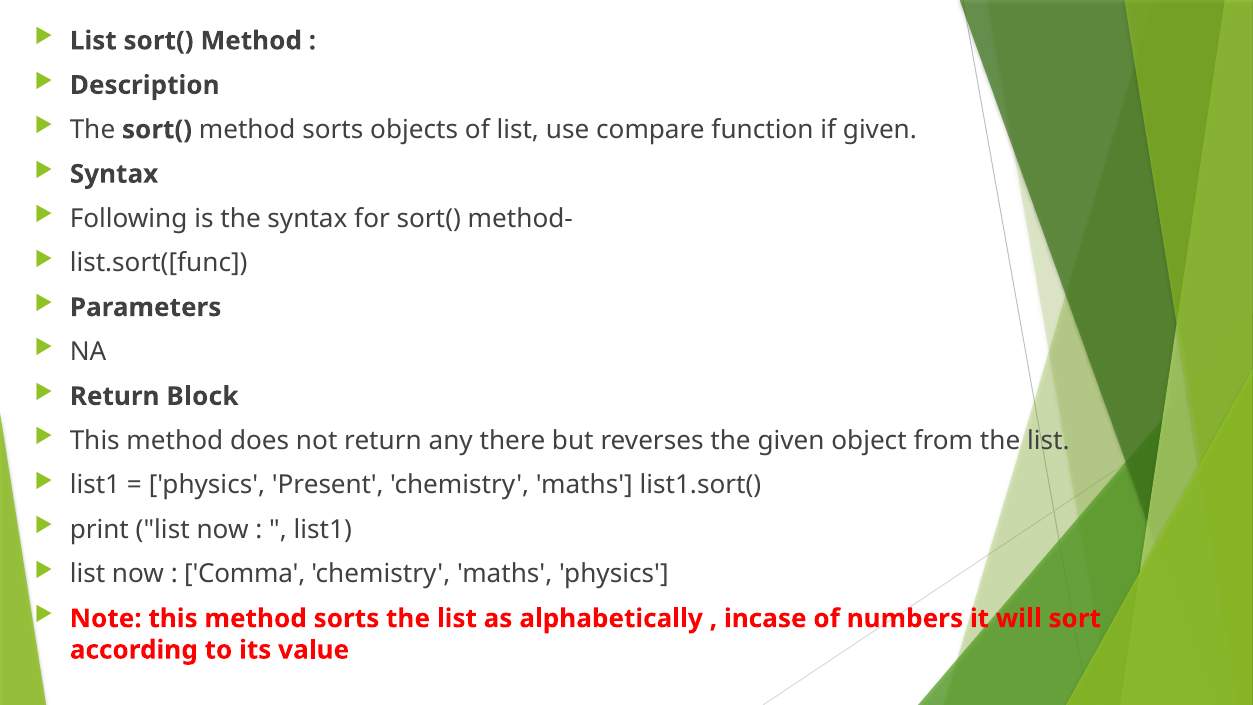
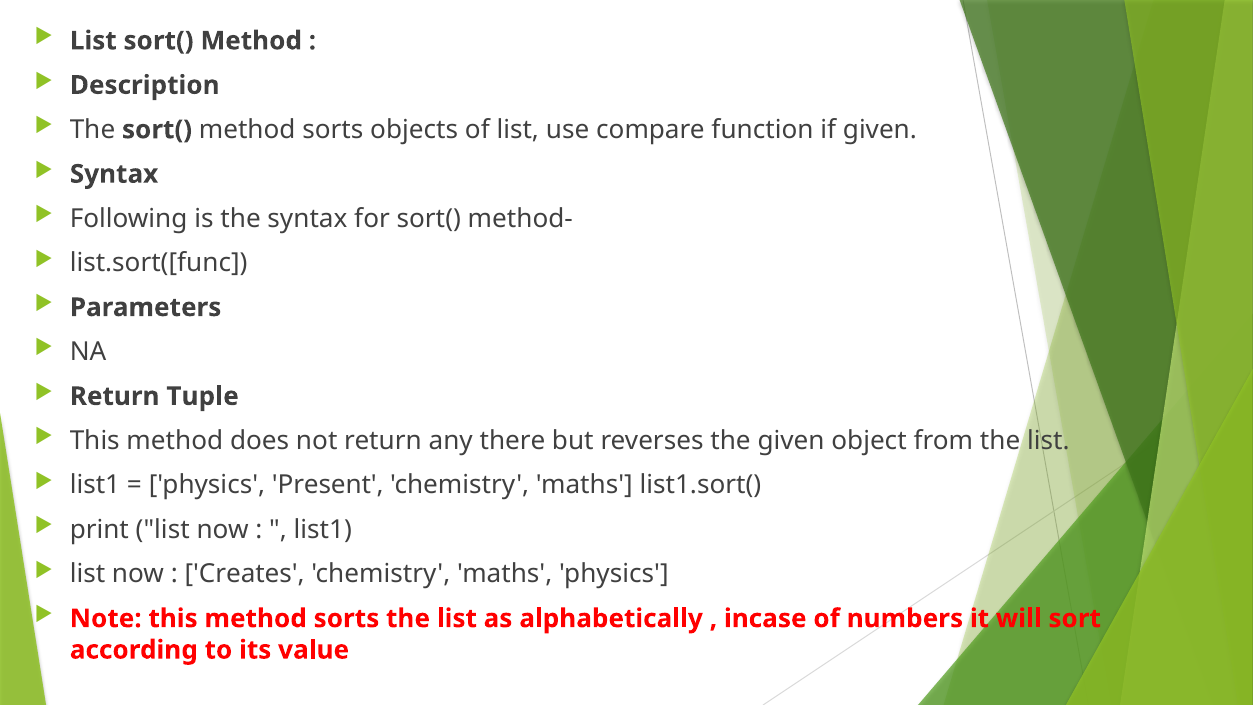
Block: Block -> Tuple
Comma: Comma -> Creates
